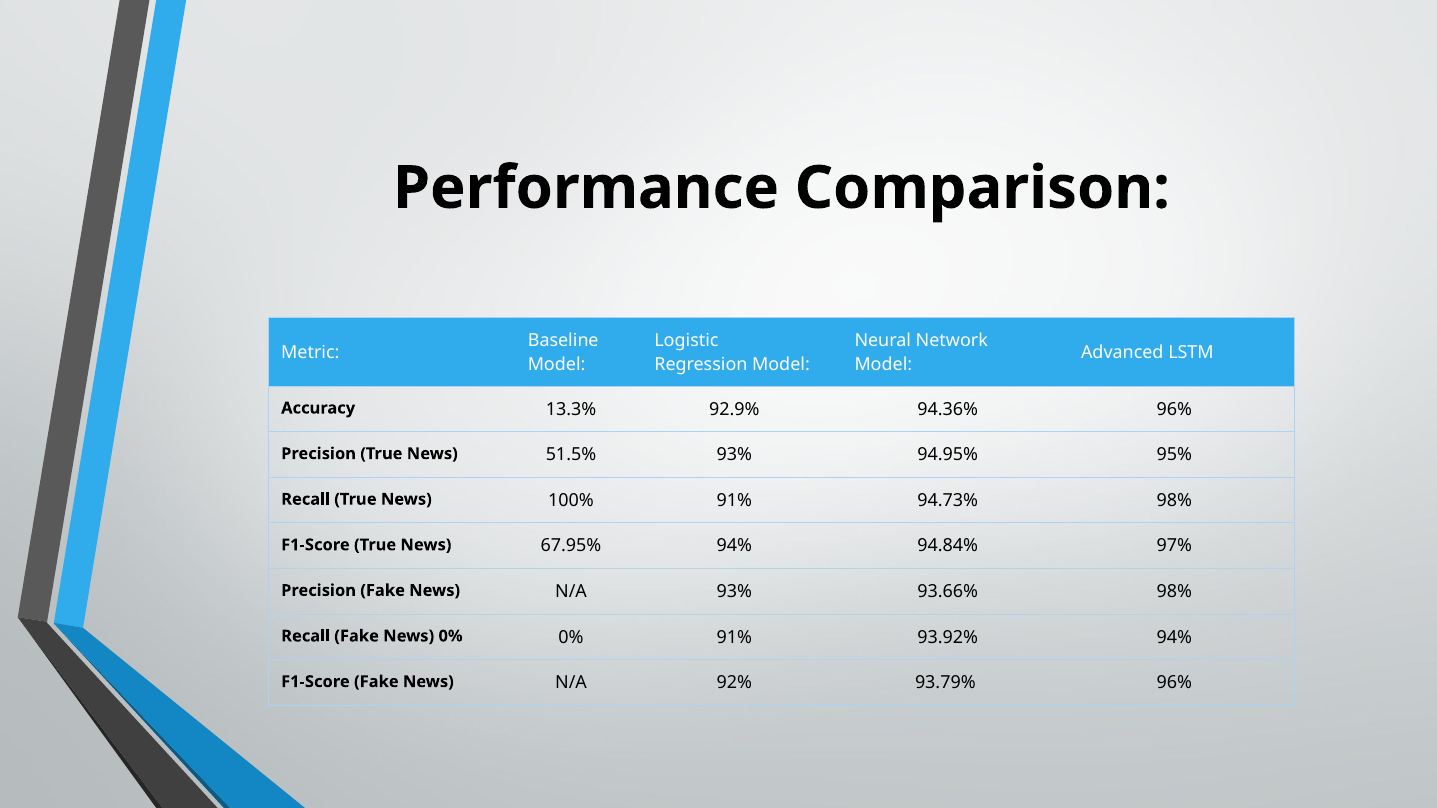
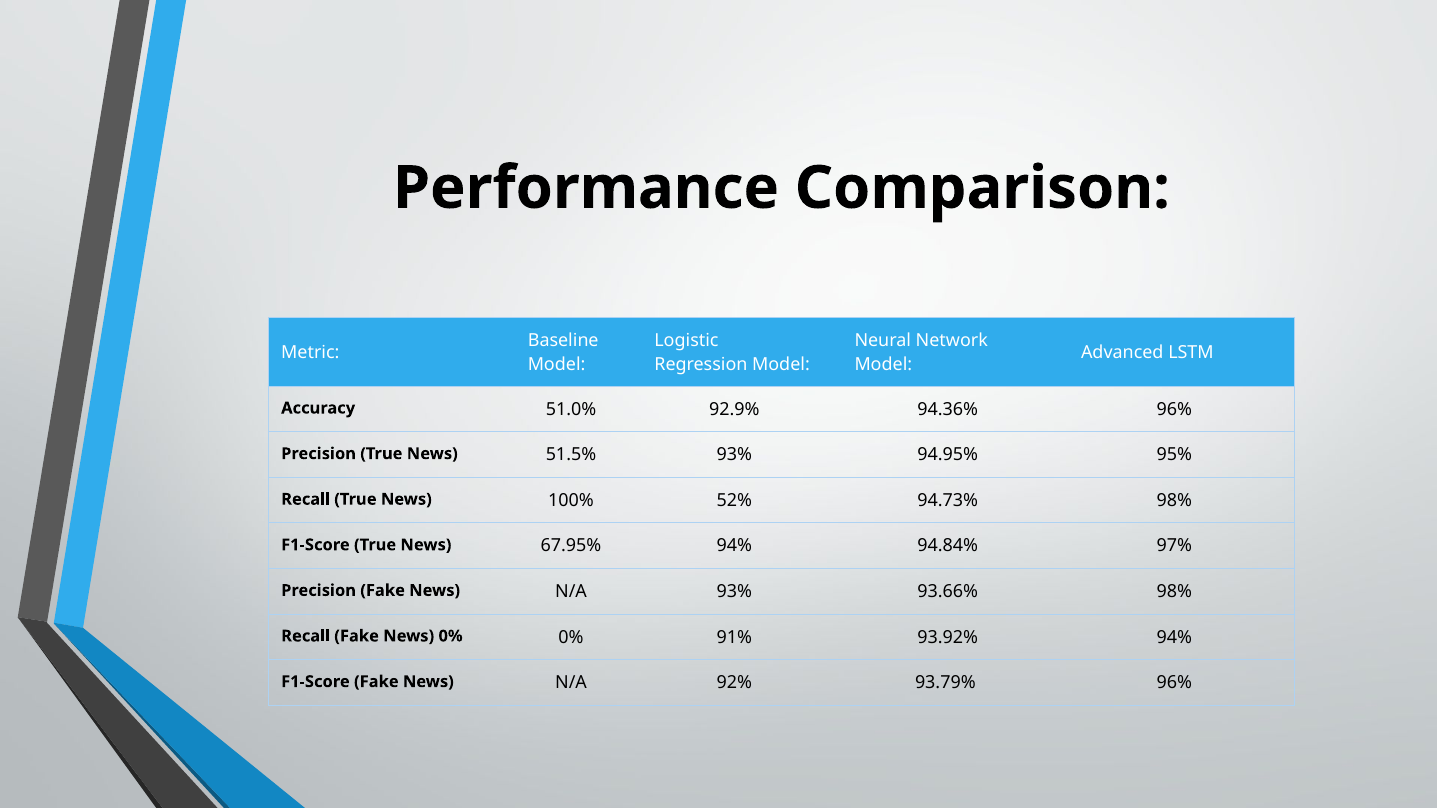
13.3%: 13.3% -> 51.0%
100% 91%: 91% -> 52%
